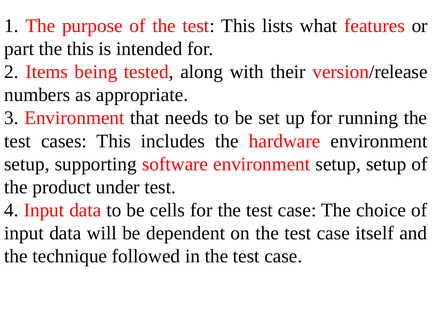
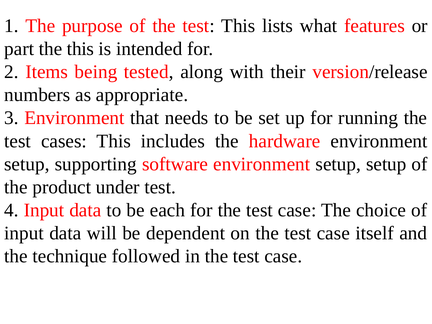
cells: cells -> each
